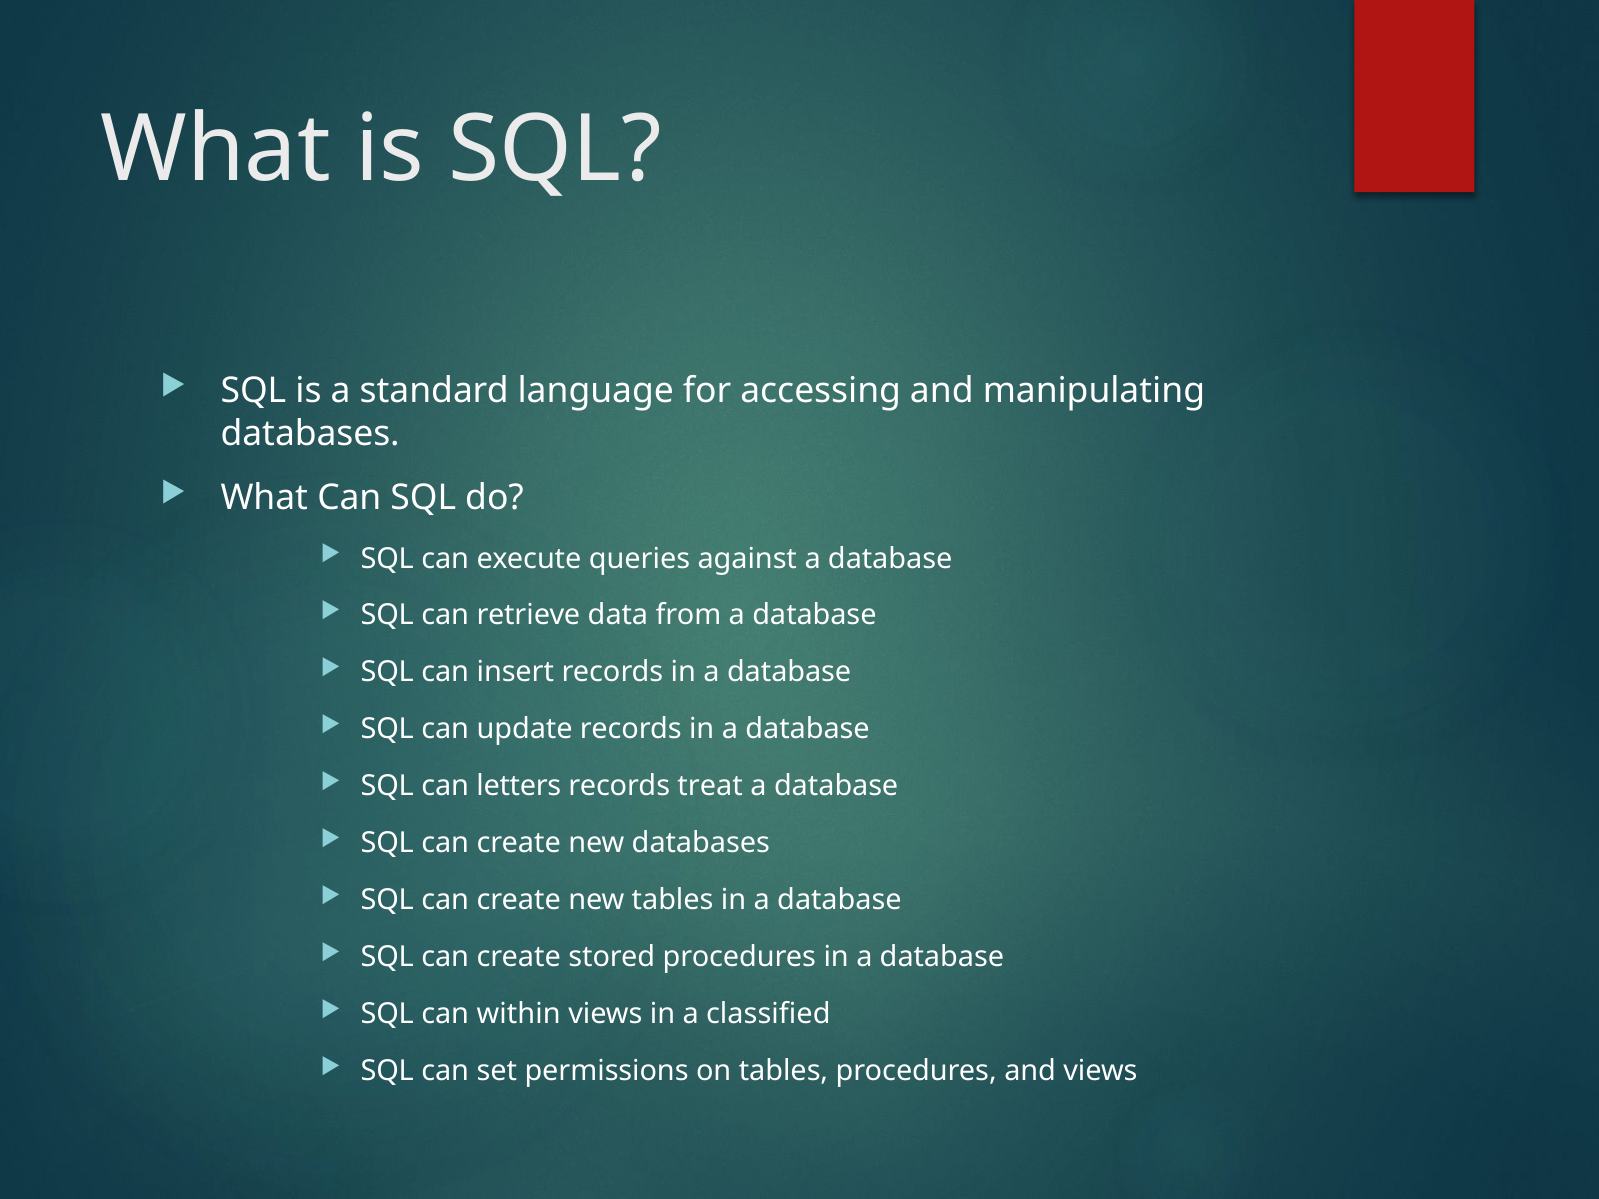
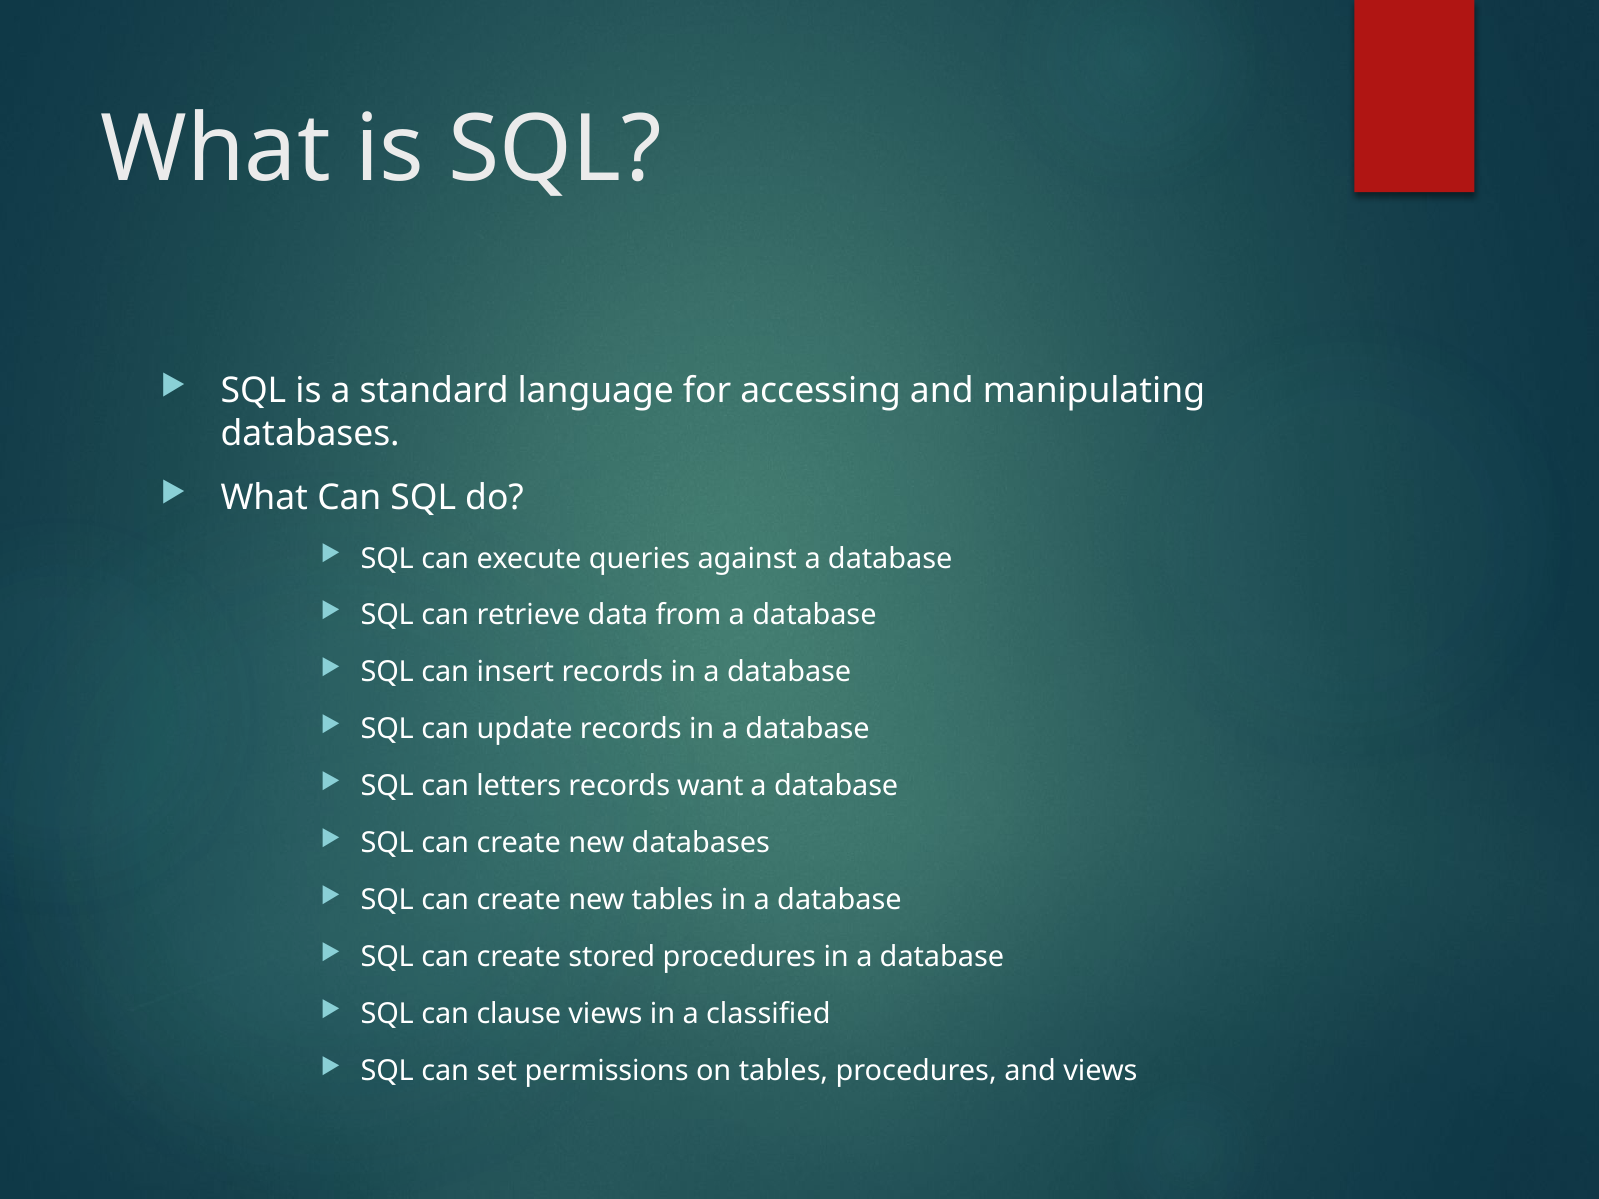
treat: treat -> want
within: within -> clause
